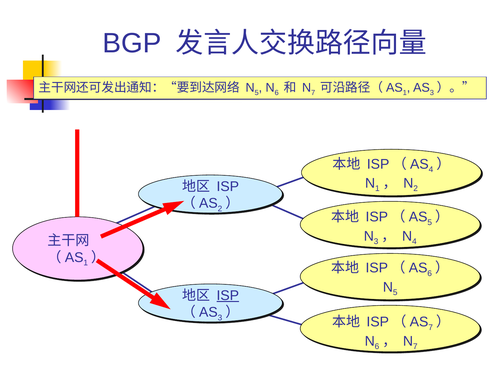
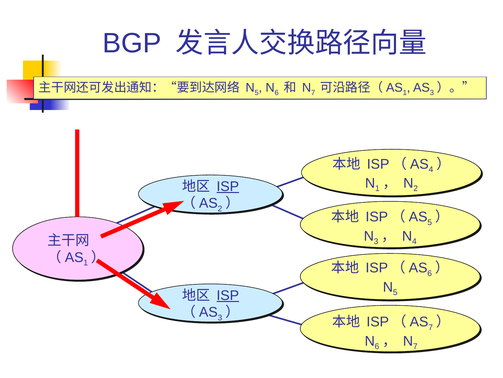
ISP at (228, 186) underline: none -> present
